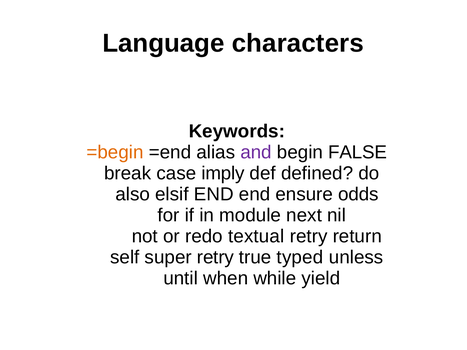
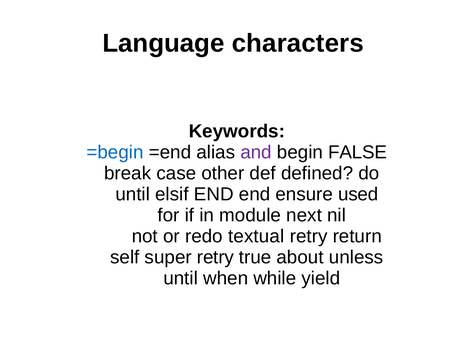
=begin colour: orange -> blue
imply: imply -> other
also at (133, 194): also -> until
odds: odds -> used
typed: typed -> about
